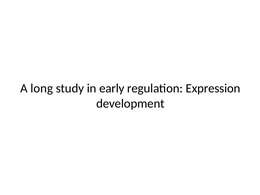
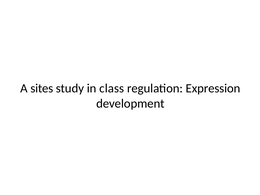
long: long -> sites
early: early -> class
